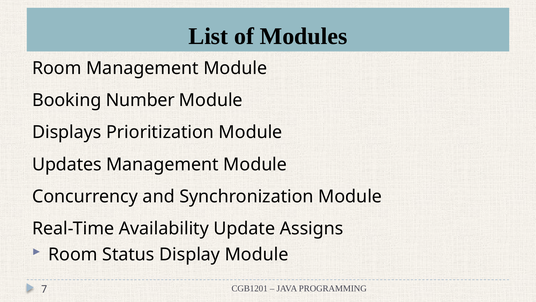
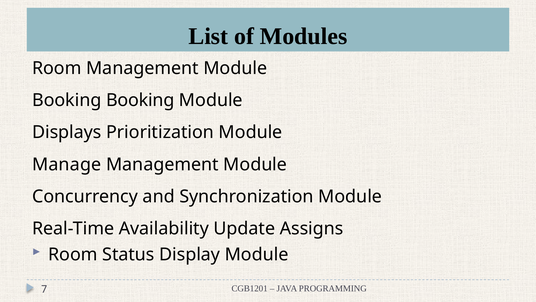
Booking Number: Number -> Booking
Updates: Updates -> Manage
